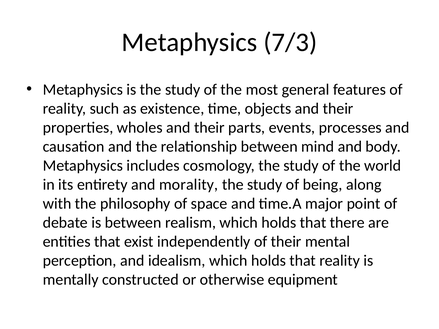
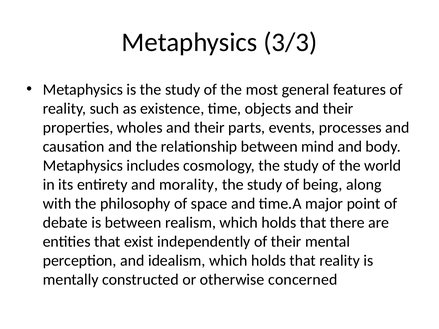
7/3: 7/3 -> 3/3
equipment: equipment -> concerned
